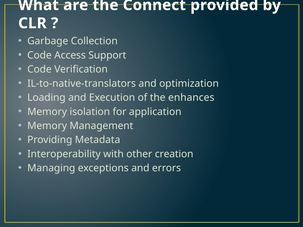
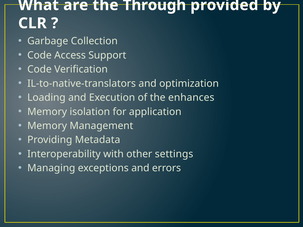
Connect: Connect -> Through
creation: creation -> settings
